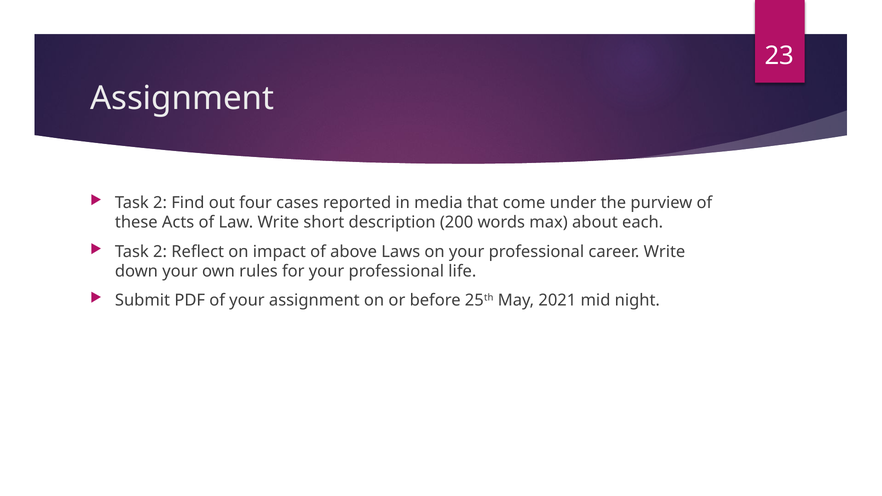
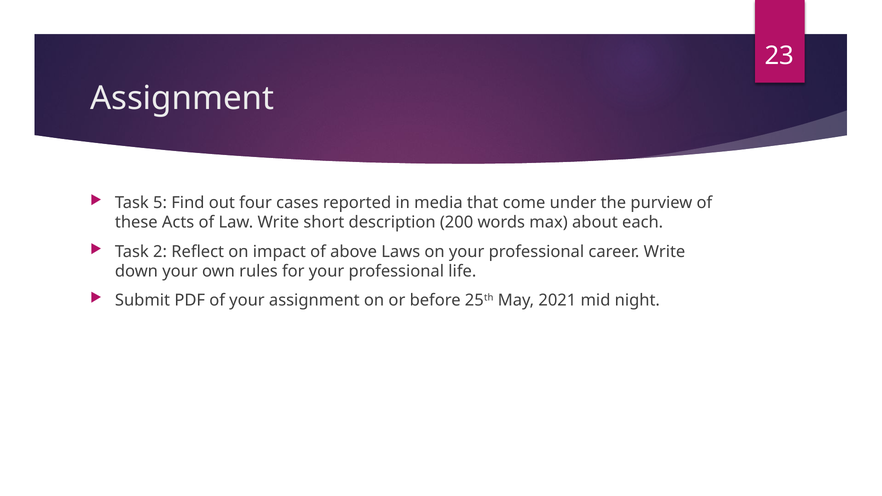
2 at (160, 203): 2 -> 5
